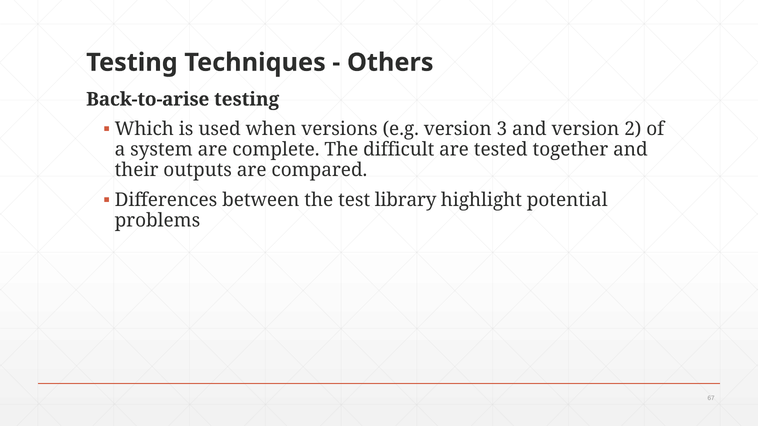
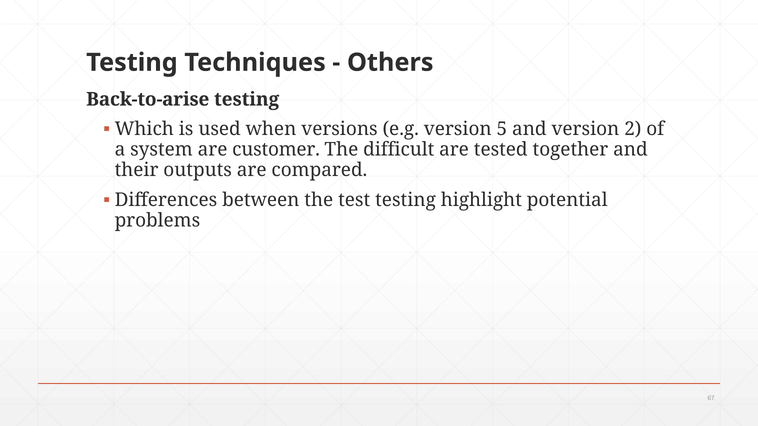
3: 3 -> 5
complete: complete -> customer
test library: library -> testing
